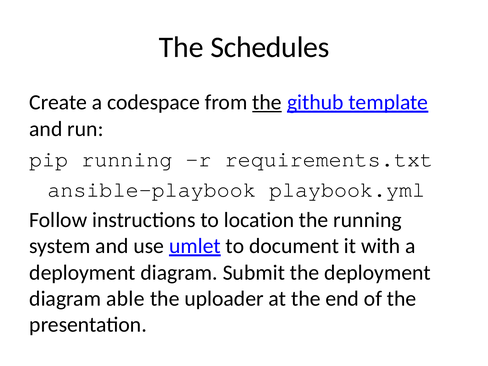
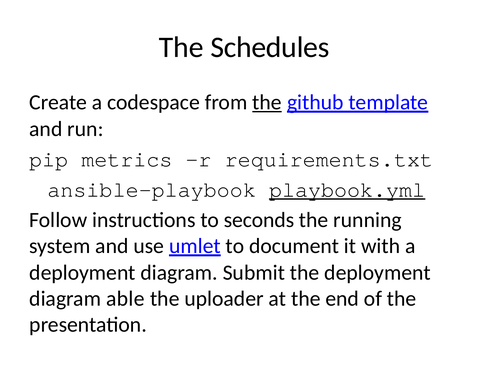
pip running: running -> metrics
playbook.yml underline: none -> present
location: location -> seconds
